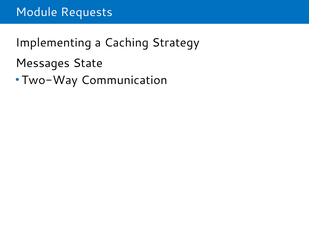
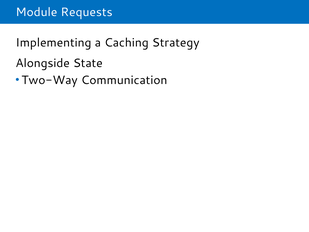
Messages: Messages -> Alongside
